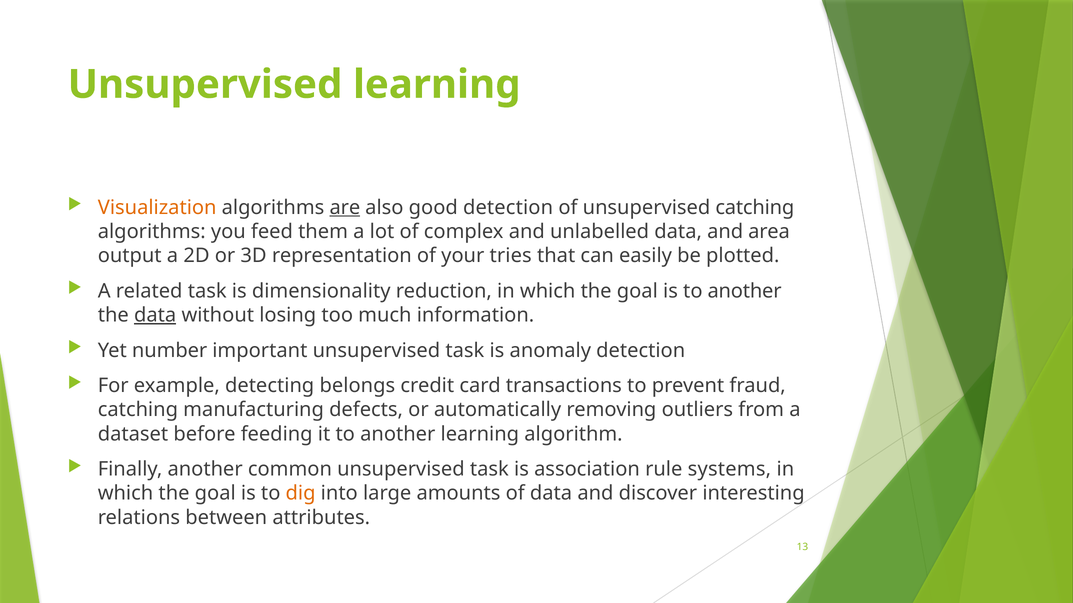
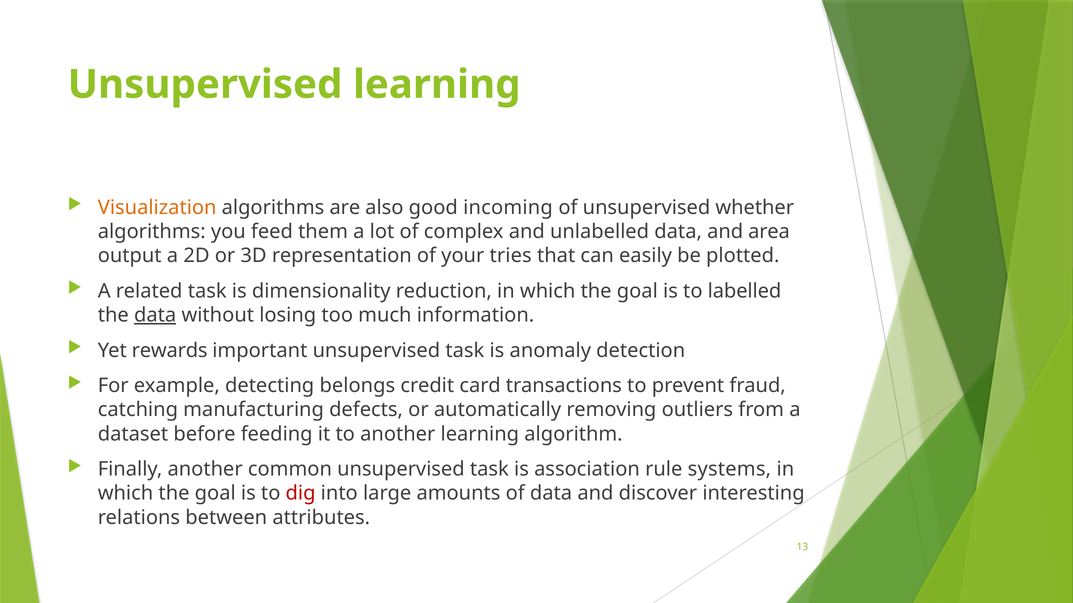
are underline: present -> none
good detection: detection -> incoming
unsupervised catching: catching -> whether
is to another: another -> labelled
number: number -> rewards
dig colour: orange -> red
